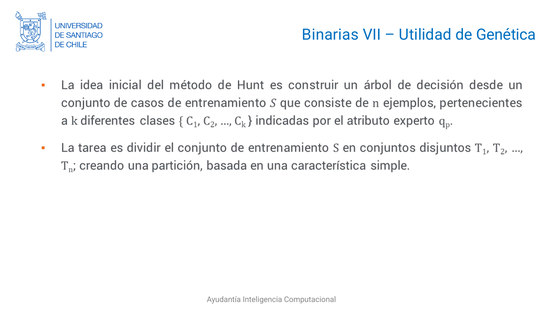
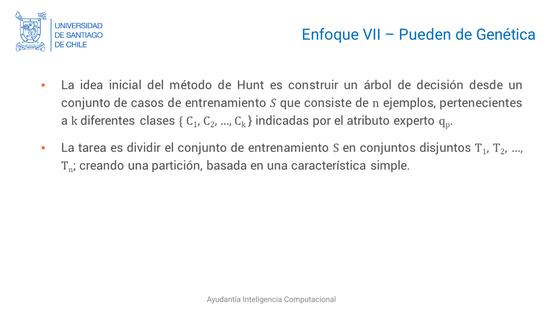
Binarias: Binarias -> Enfoque
Utilidad: Utilidad -> Pueden
